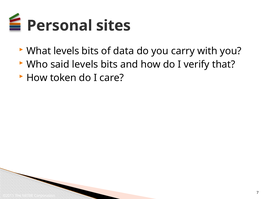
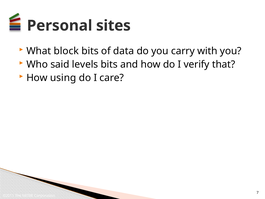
What levels: levels -> block
token: token -> using
